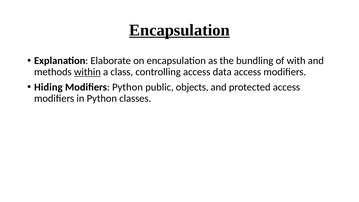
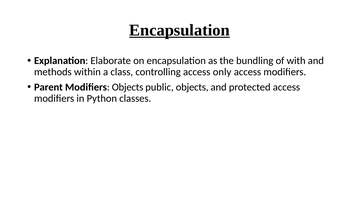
within underline: present -> none
data: data -> only
Hiding: Hiding -> Parent
Modifiers Python: Python -> Objects
